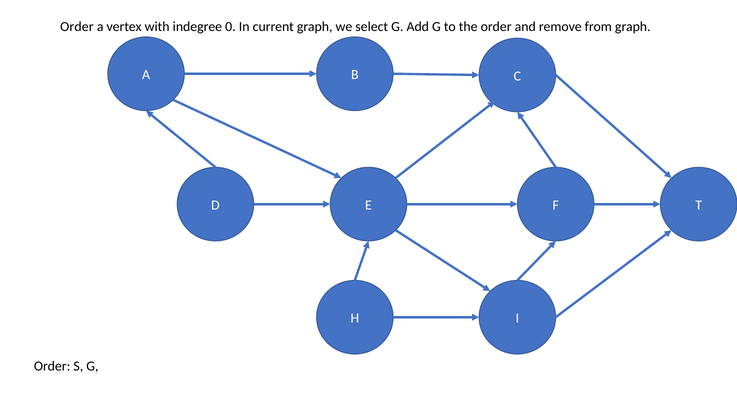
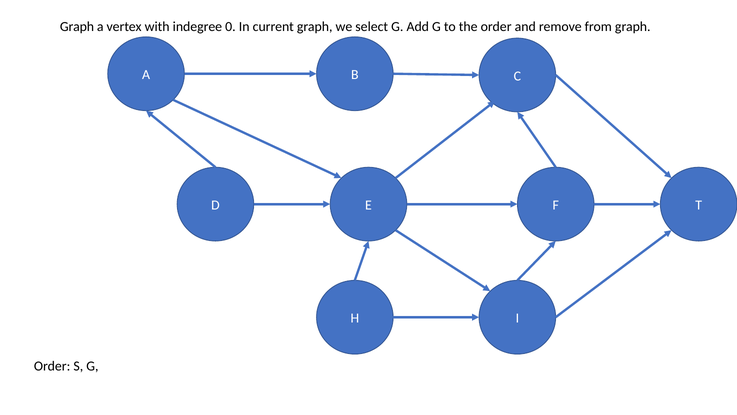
Order at (77, 26): Order -> Graph
